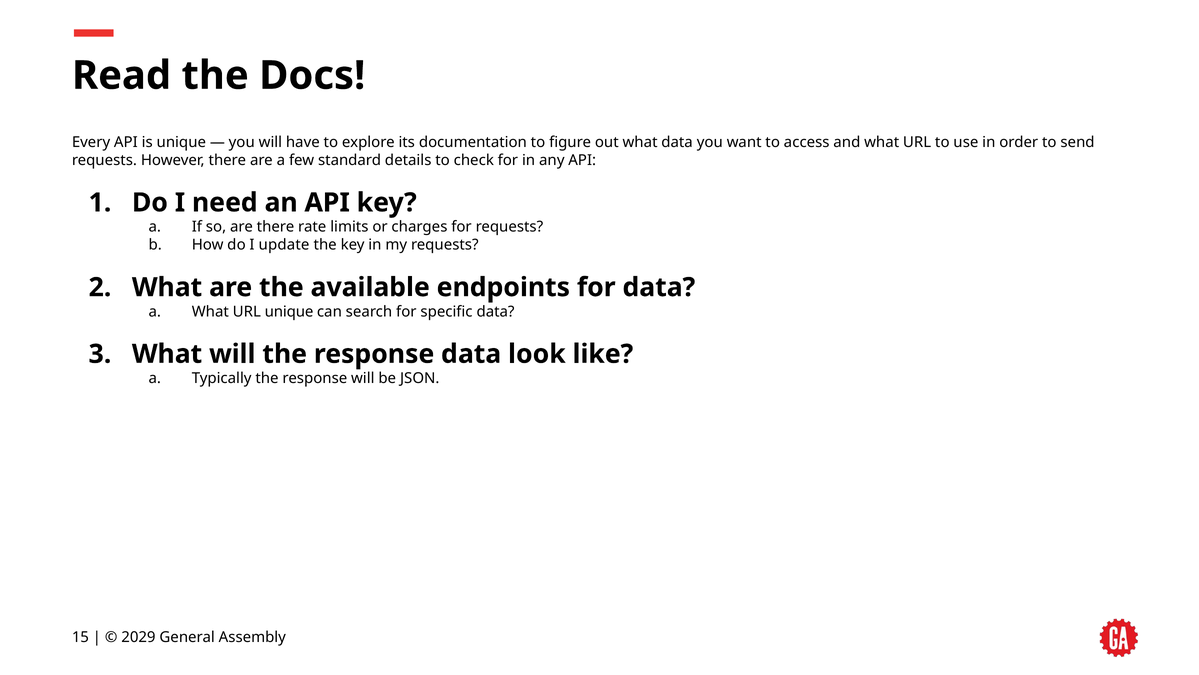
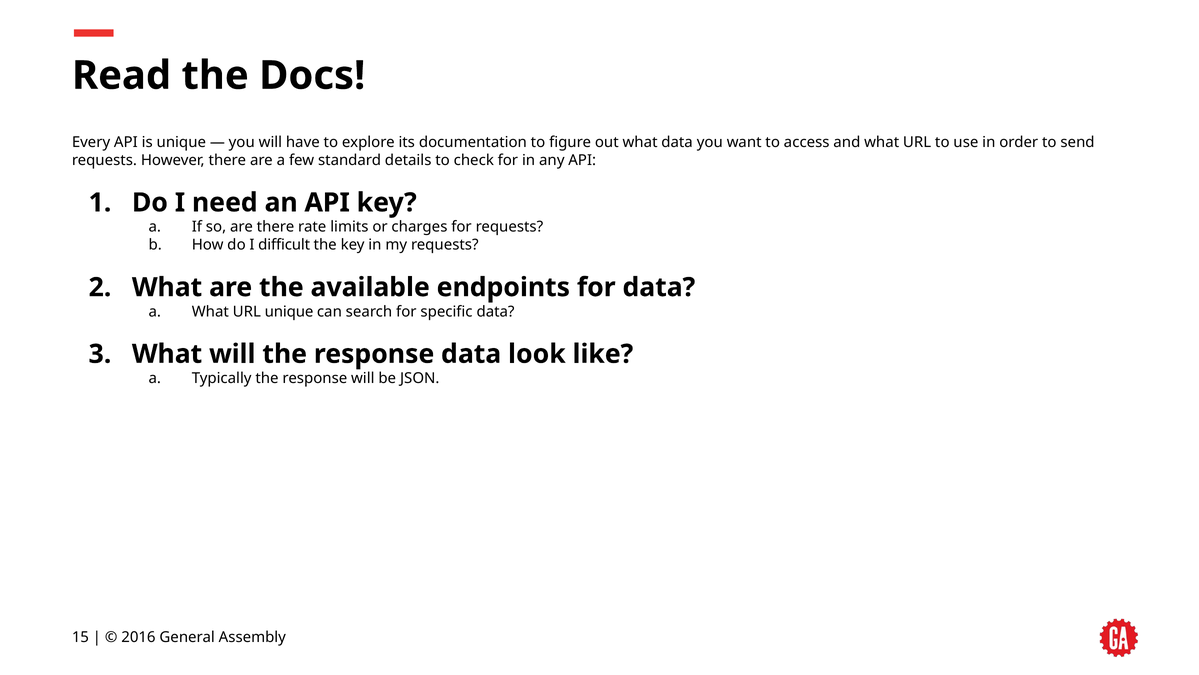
update: update -> difficult
2029: 2029 -> 2016
